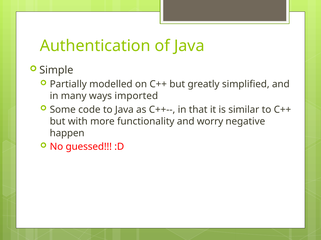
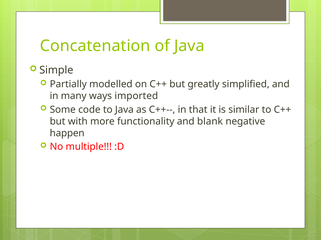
Authentication: Authentication -> Concatenation
worry: worry -> blank
guessed: guessed -> multiple
